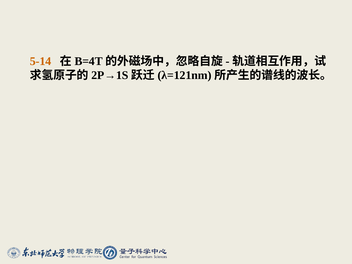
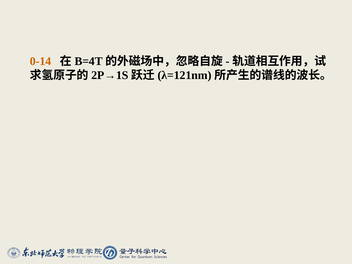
5-14: 5-14 -> 0-14
